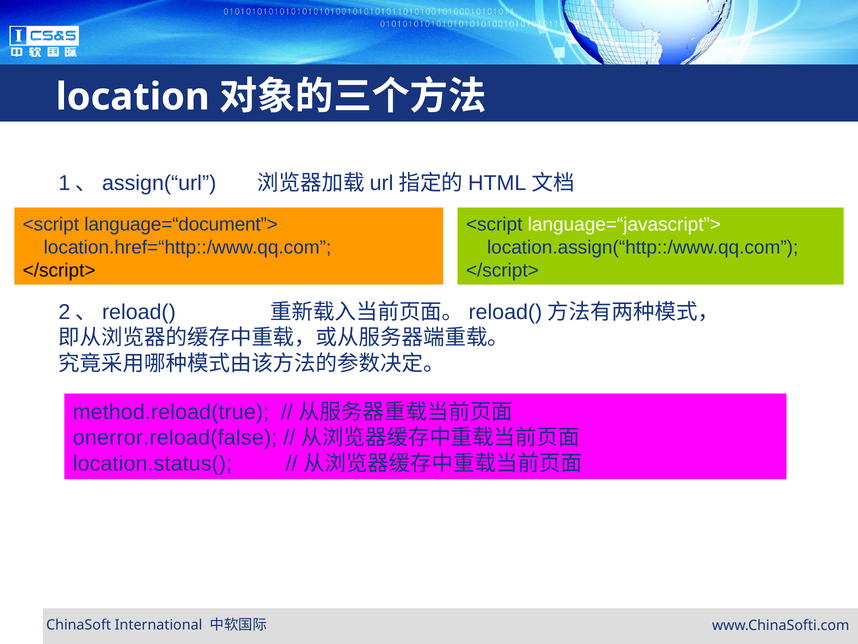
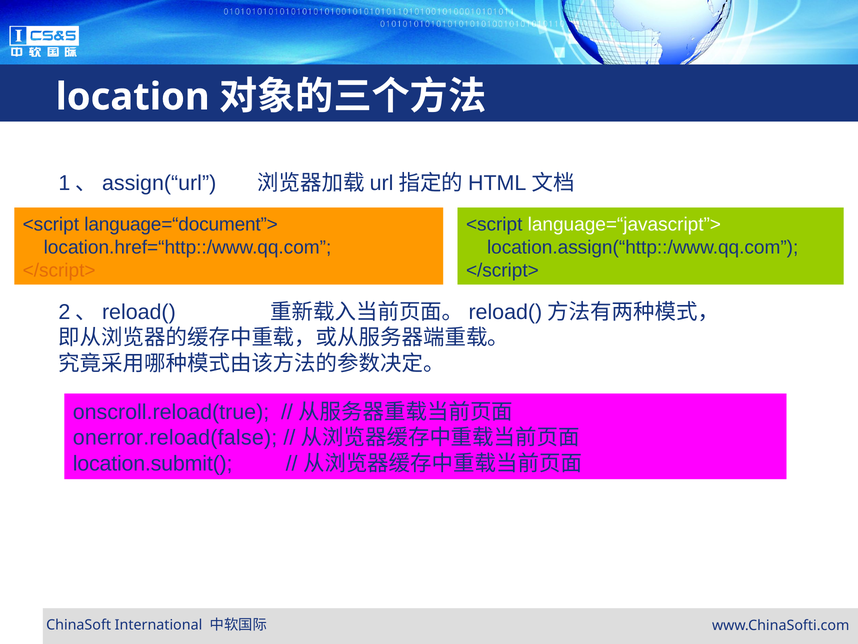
</script> at (59, 270) colour: black -> orange
method.reload(true: method.reload(true -> onscroll.reload(true
location.status(: location.status( -> location.submit(
